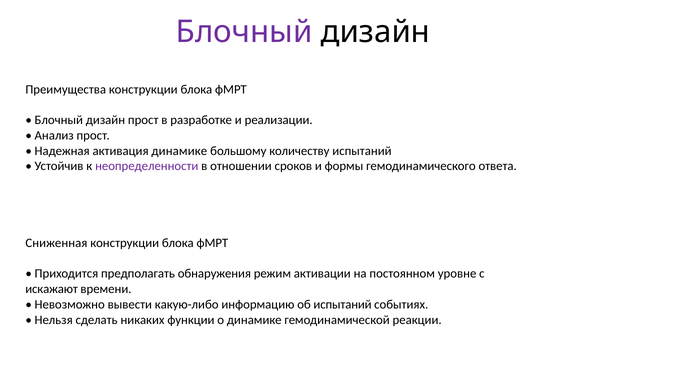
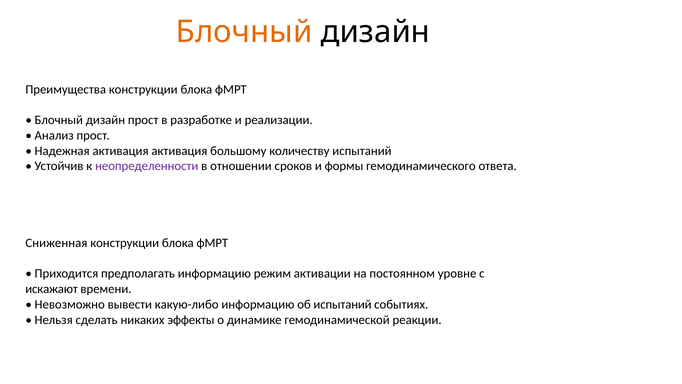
Блочный at (244, 32) colour: purple -> orange
активация динамике: динамике -> активация
предполагать обнаружения: обнаружения -> информацию
функции: функции -> эффекты
